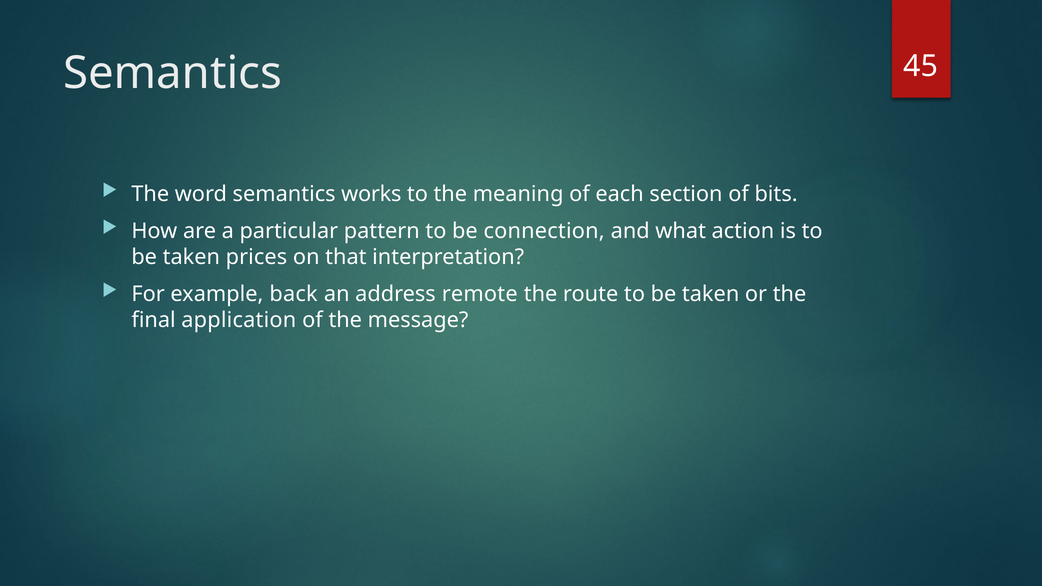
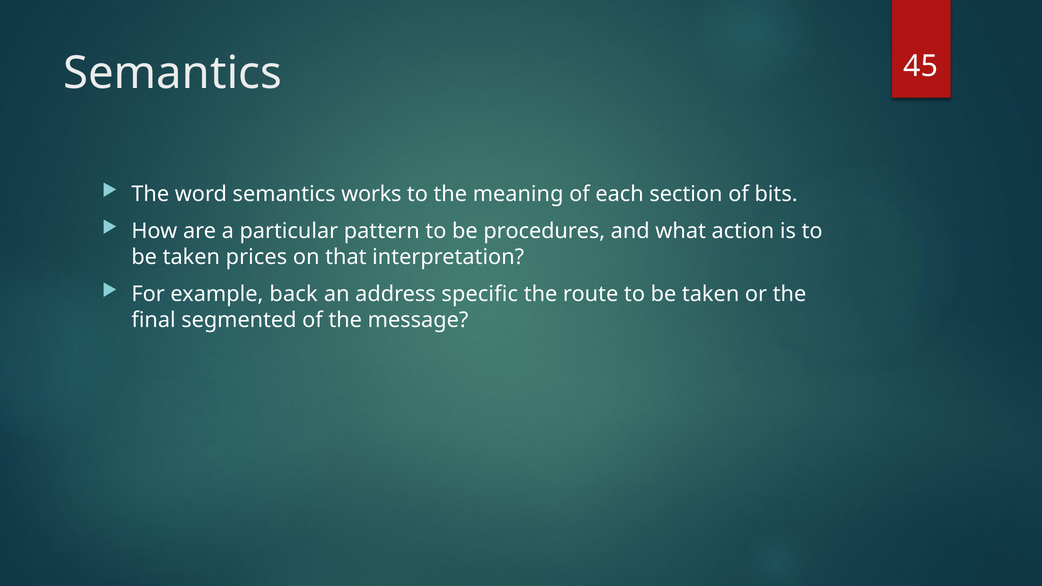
connection: connection -> procedures
remote: remote -> specific
application: application -> segmented
